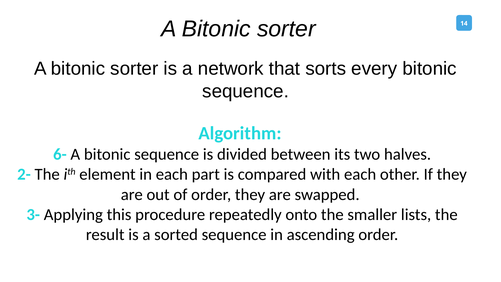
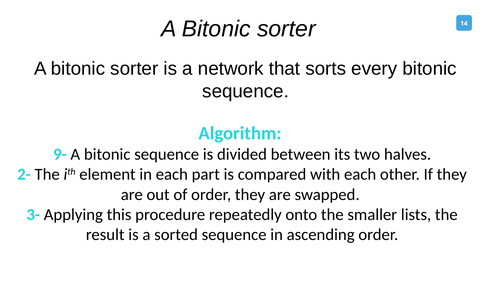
6-: 6- -> 9-
